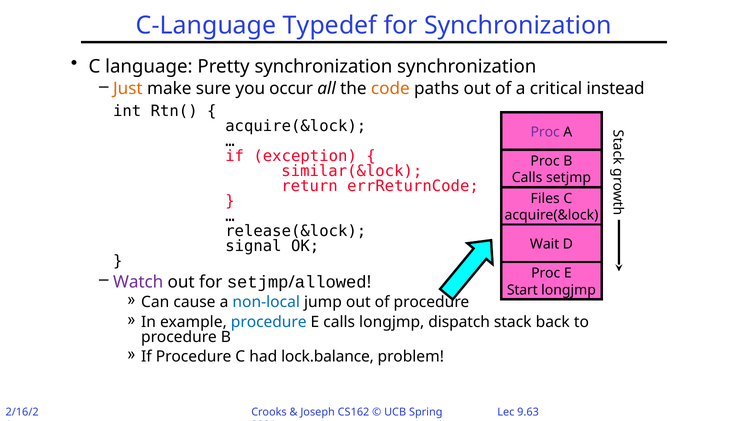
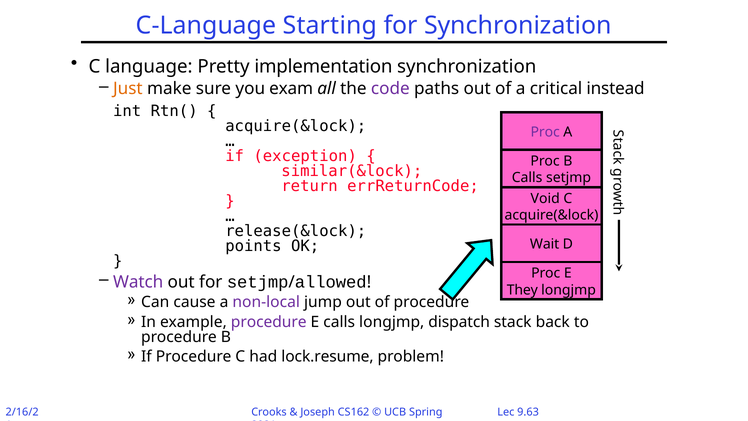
Typedef: Typedef -> Starting
Pretty synchronization: synchronization -> implementation
occur: occur -> exam
code colour: orange -> purple
Files: Files -> Void
signal: signal -> points
Start: Start -> They
non-local colour: blue -> purple
procedure at (269, 322) colour: blue -> purple
lock.balance: lock.balance -> lock.resume
